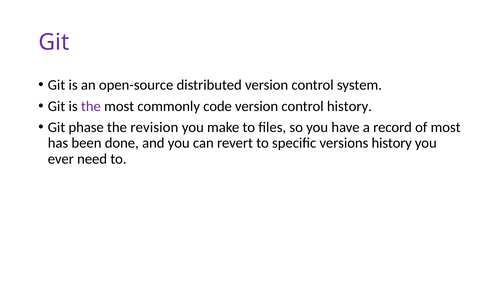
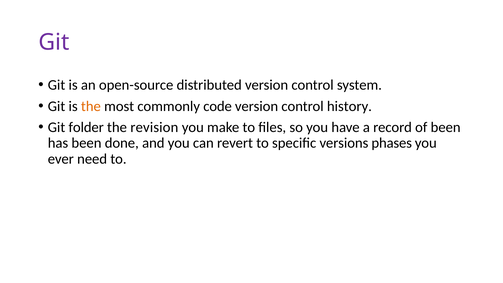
the at (91, 106) colour: purple -> orange
phase: phase -> folder
of most: most -> been
versions history: history -> phases
